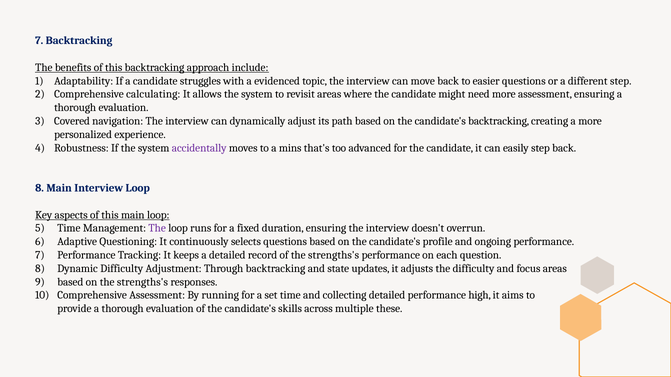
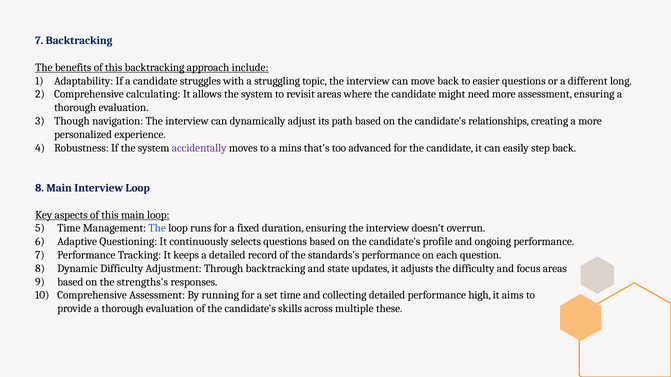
evidenced: evidenced -> struggling
different step: step -> long
Covered: Covered -> Though
candidate's backtracking: backtracking -> relationships
The at (157, 229) colour: purple -> blue
of the strengths's: strengths's -> standards's
